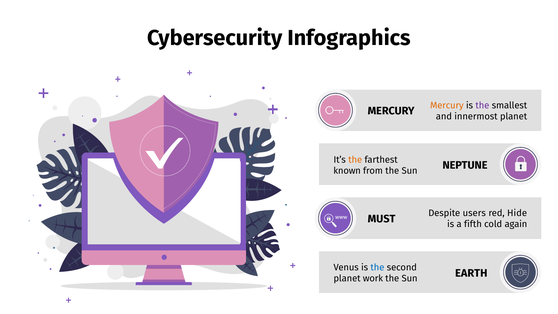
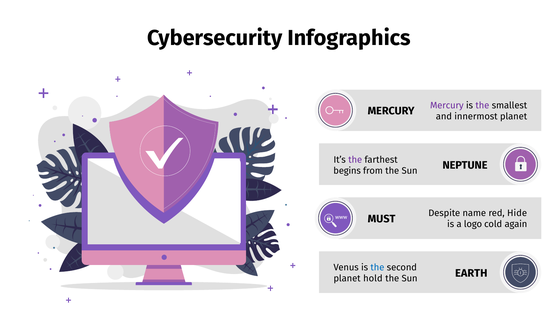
Mercury at (447, 105) colour: orange -> purple
the at (355, 160) colour: orange -> purple
known: known -> begins
users: users -> name
fifth: fifth -> logo
work: work -> hold
